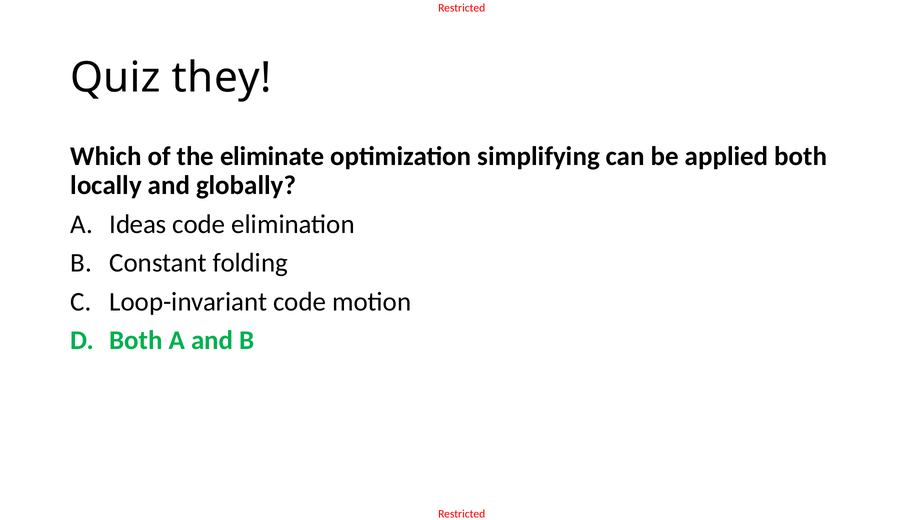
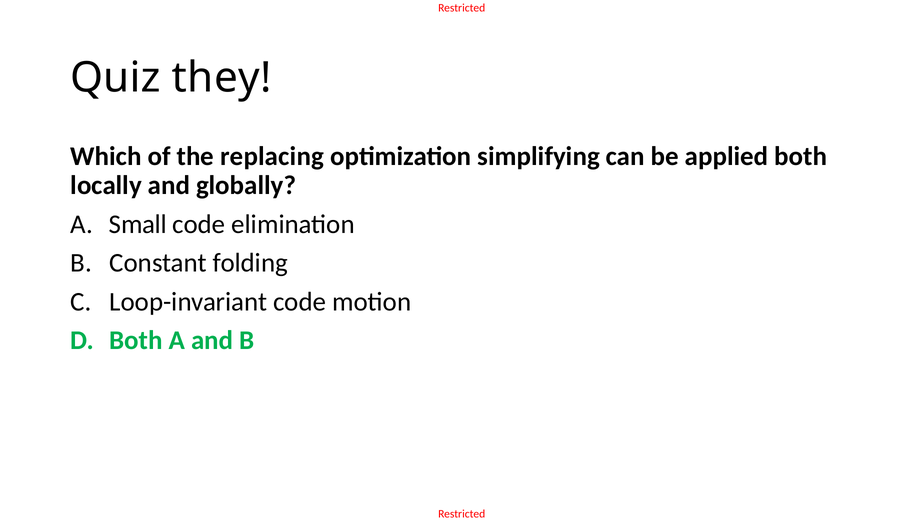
eliminate: eliminate -> replacing
Ideas: Ideas -> Small
